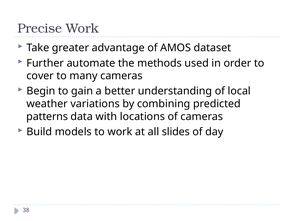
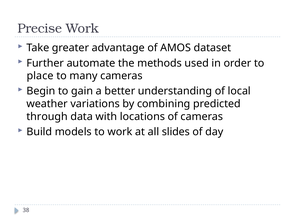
cover: cover -> place
patterns: patterns -> through
